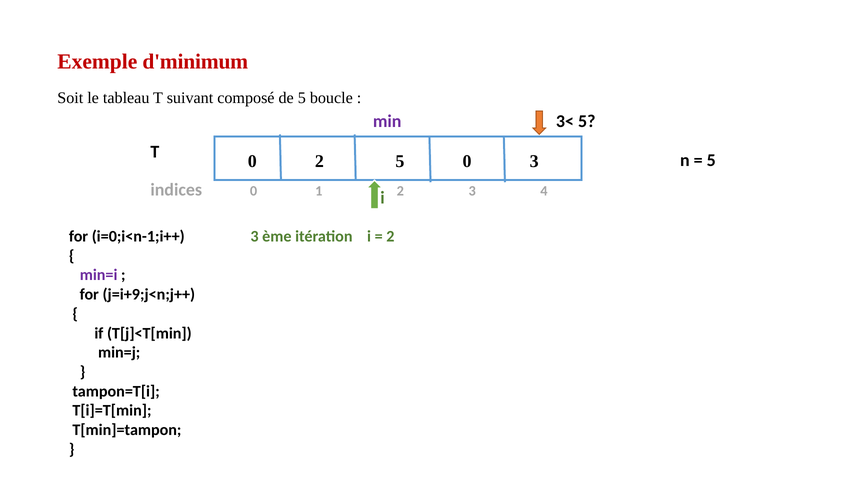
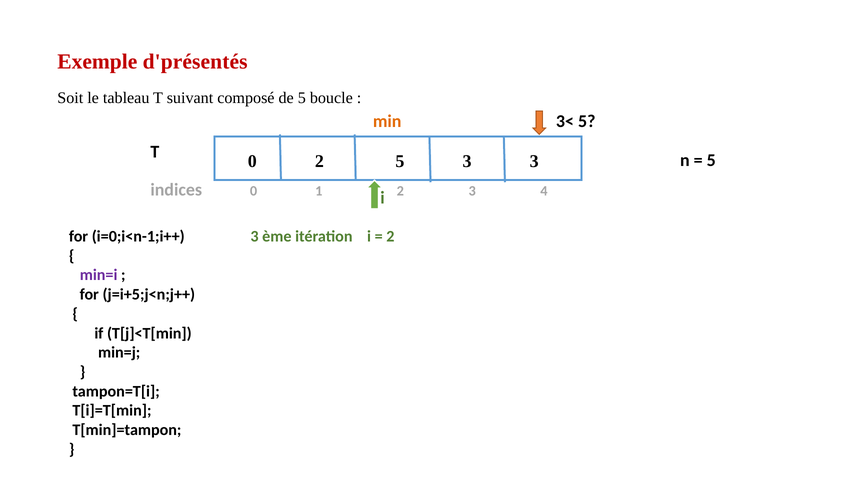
d'minimum: d'minimum -> d'présentés
min colour: purple -> orange
2 5 0: 0 -> 3
j=i+9;j<n;j++: j=i+9;j<n;j++ -> j=i+5;j<n;j++
